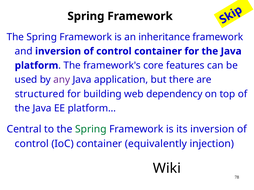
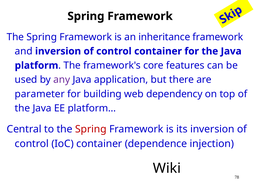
structured: structured -> parameter
Spring at (91, 129) colour: green -> red
equivalently: equivalently -> dependence
